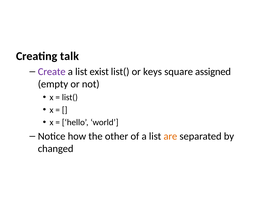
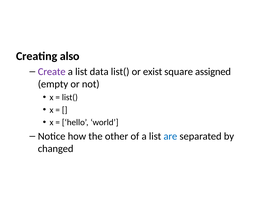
talk: talk -> also
exist: exist -> data
keys: keys -> exist
are colour: orange -> blue
